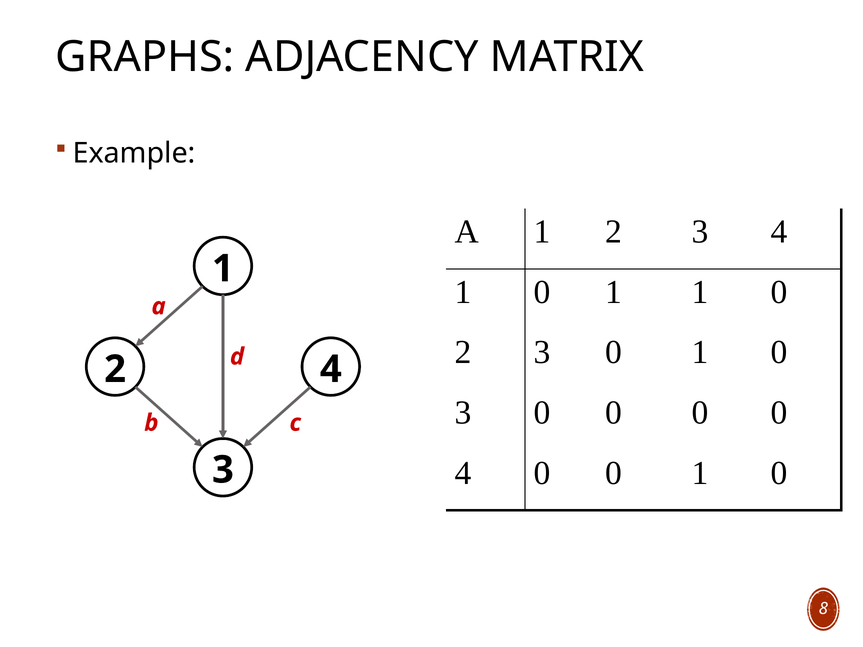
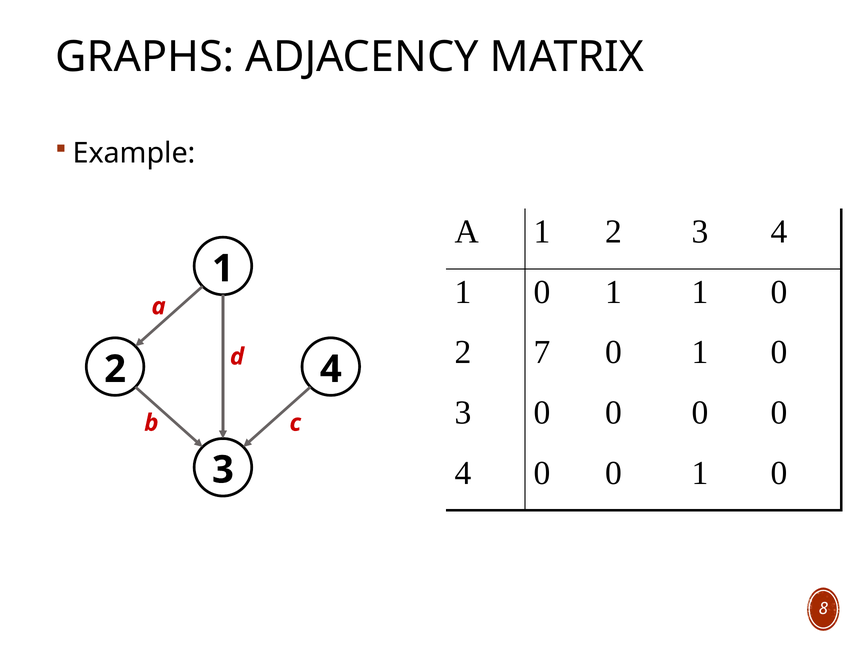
3 at (542, 352): 3 -> 7
